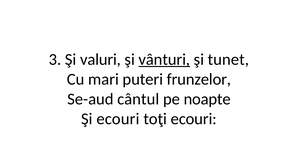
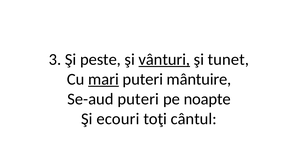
valuri: valuri -> peste
mari underline: none -> present
frunzelor: frunzelor -> mântuire
Se-aud cântul: cântul -> puteri
toţi ecouri: ecouri -> cântul
